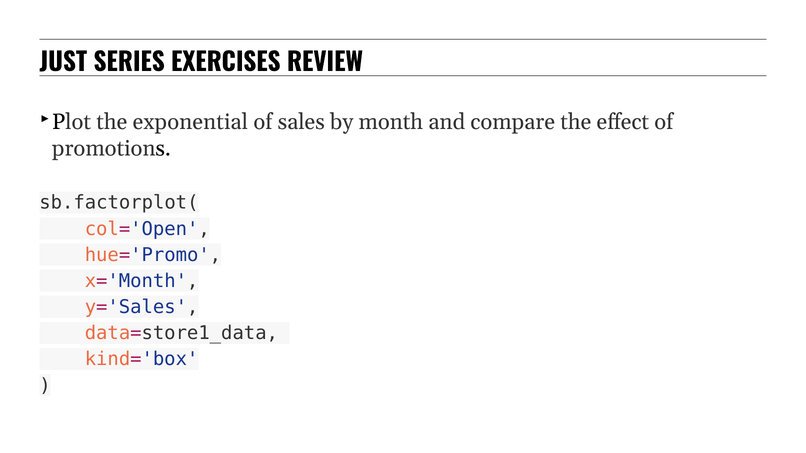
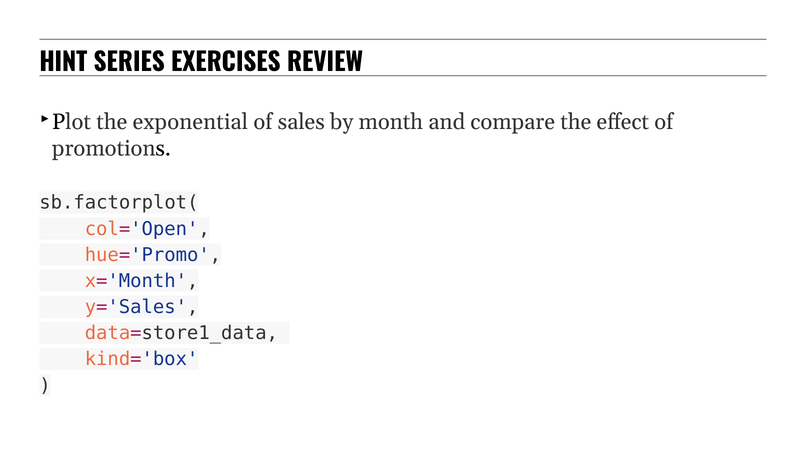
JUST: JUST -> HINT
